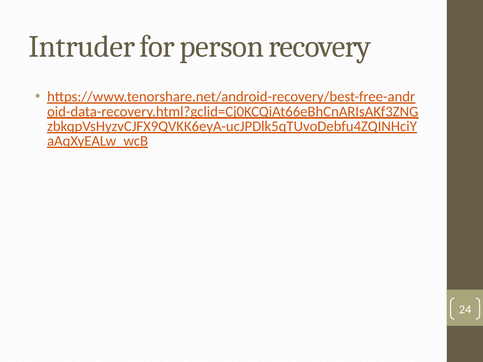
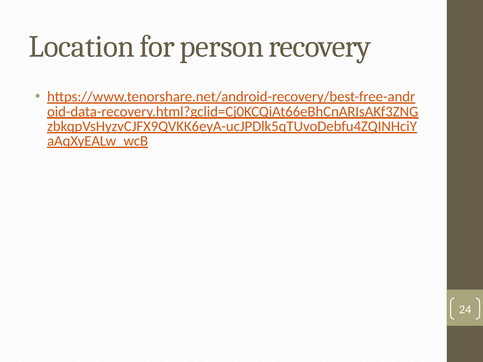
Intruder: Intruder -> Location
